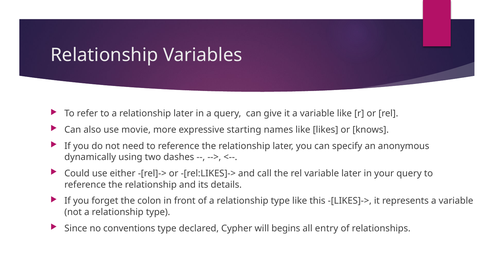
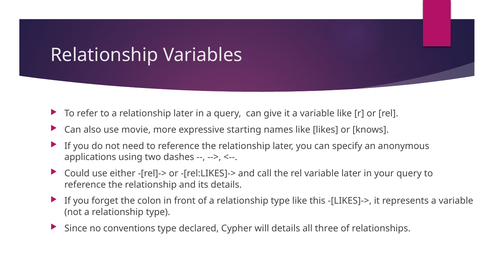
dynamically: dynamically -> applications
will begins: begins -> details
entry: entry -> three
